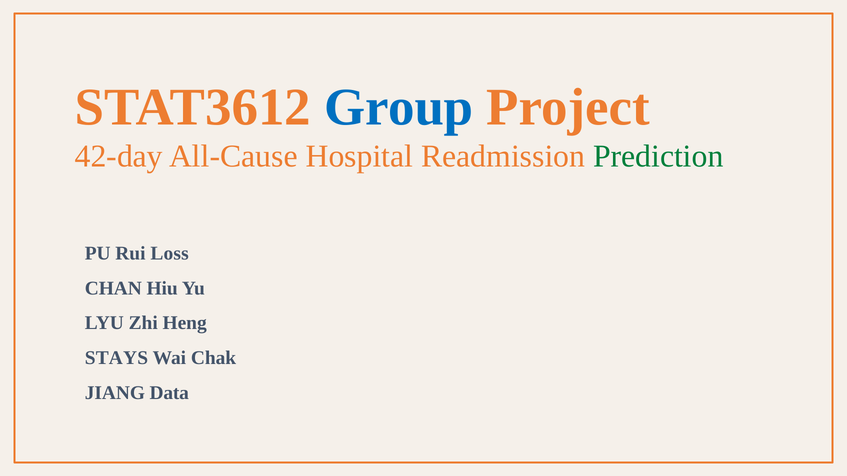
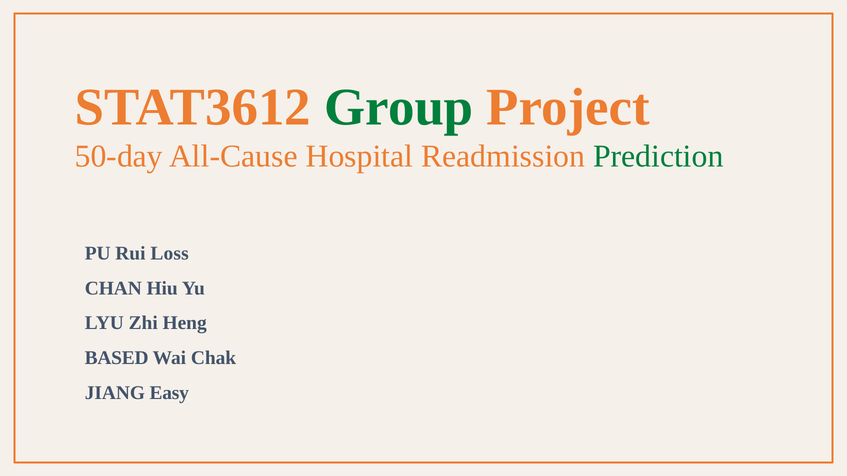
Group colour: blue -> green
42-day: 42-day -> 50-day
STAYS: STAYS -> BASED
Data: Data -> Easy
